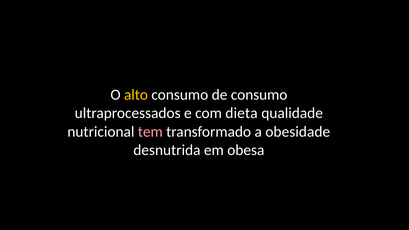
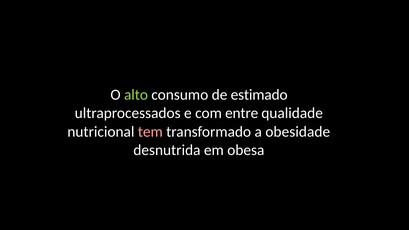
alto colour: yellow -> light green
de consumo: consumo -> estimado
dieta: dieta -> entre
